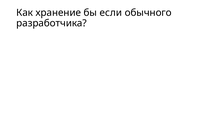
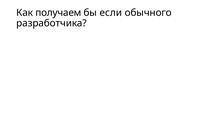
хранение: хранение -> получаем
